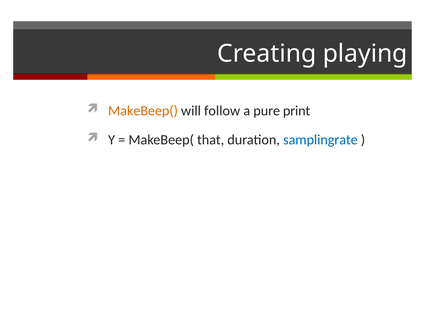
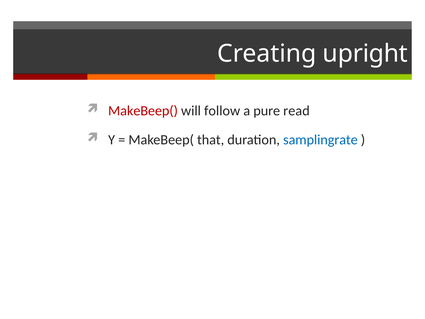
playing: playing -> upright
MakeBeep( at (143, 111) colour: orange -> red
print: print -> read
